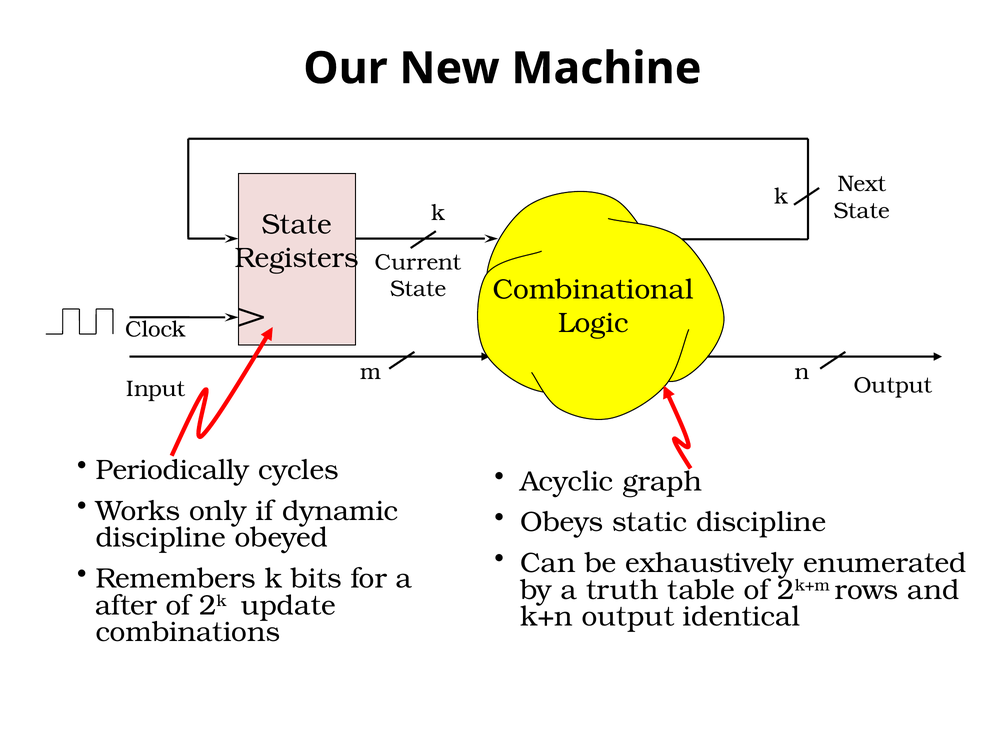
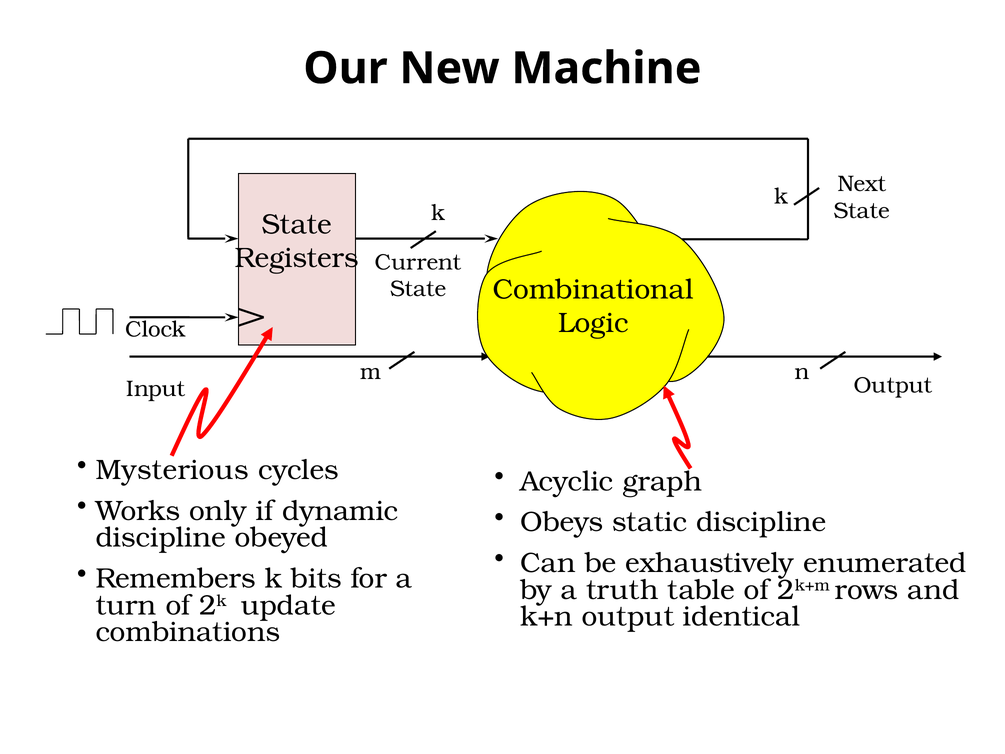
Periodically: Periodically -> Mysterious
after: after -> turn
